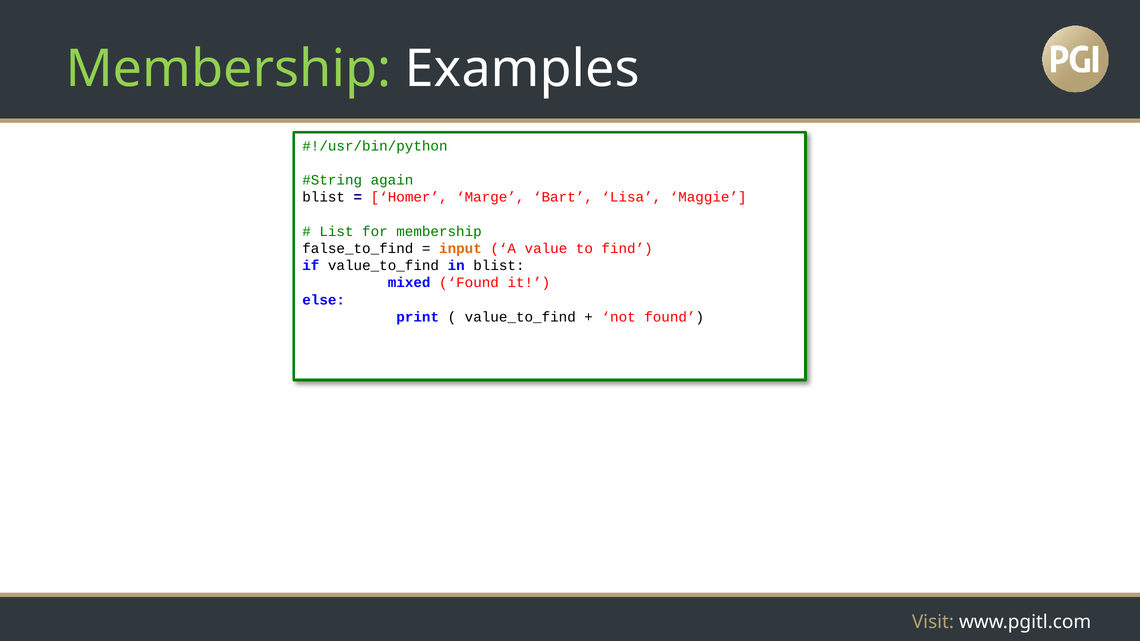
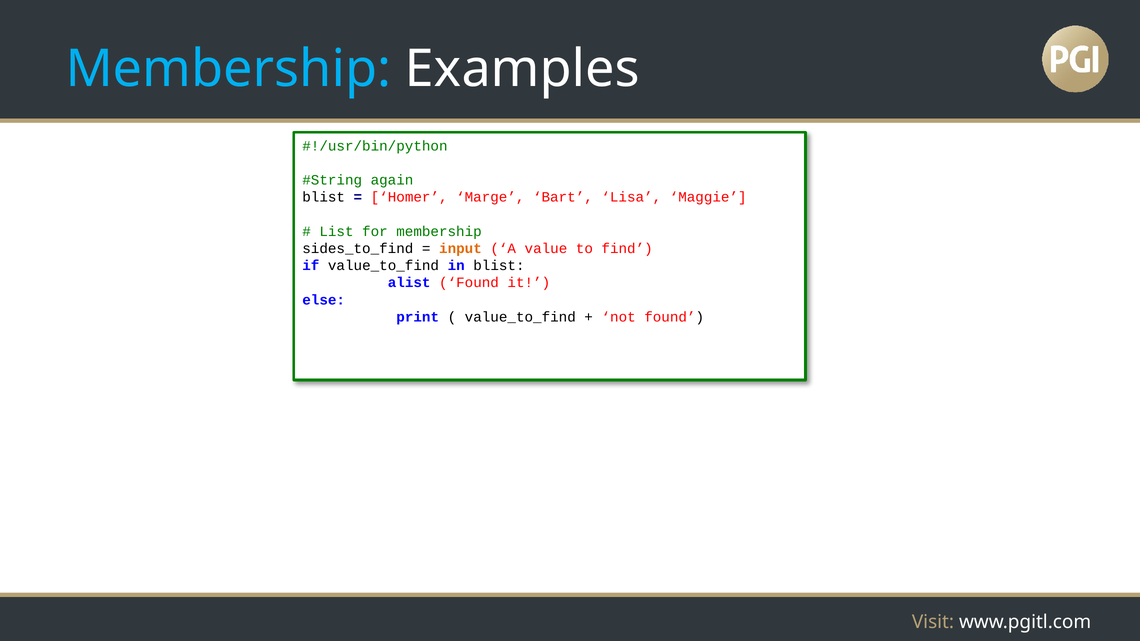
Membership at (228, 69) colour: light green -> light blue
false_to_find: false_to_find -> sides_to_find
mixed: mixed -> alist
